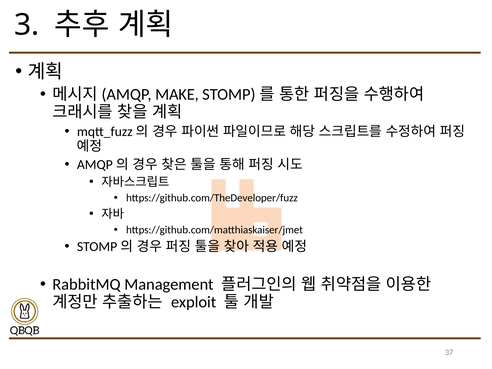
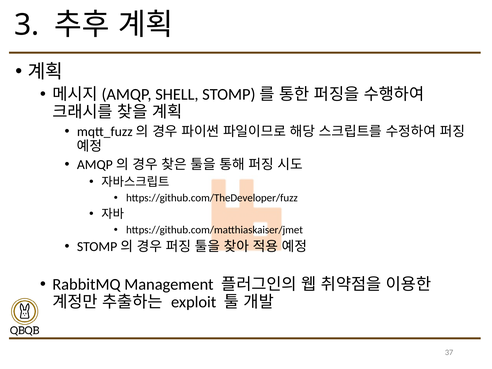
MAKE: MAKE -> SHELL
